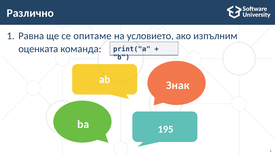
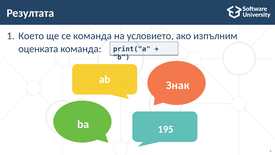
Различно: Различно -> Резултата
Равна: Равна -> Което
се опитамe: опитамe -> команда
